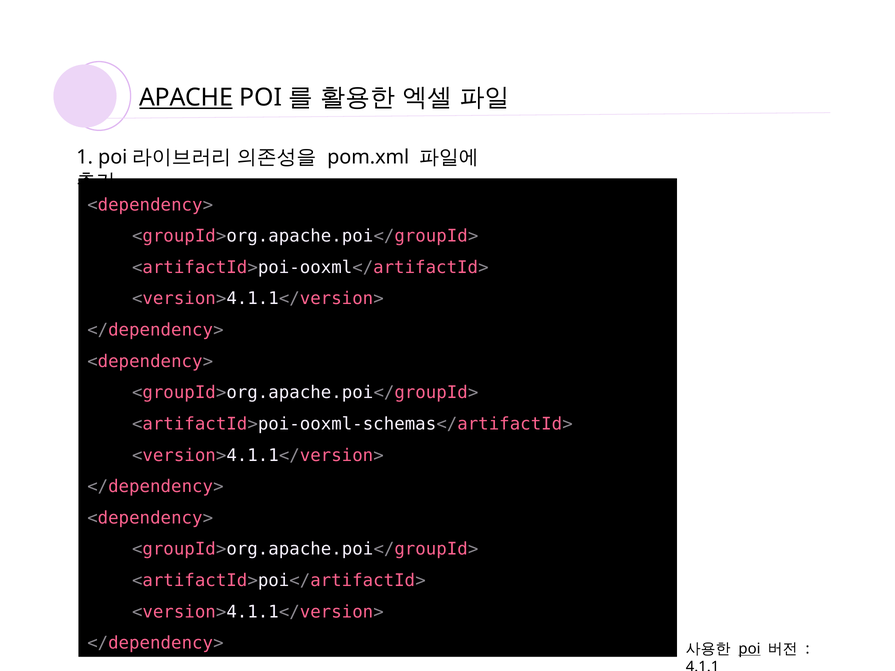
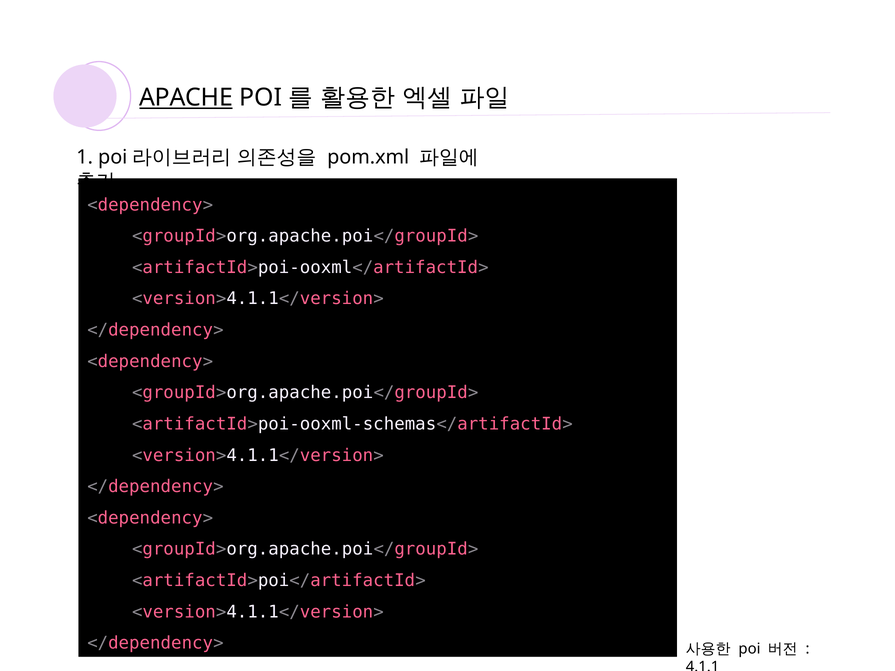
poi underline: present -> none
